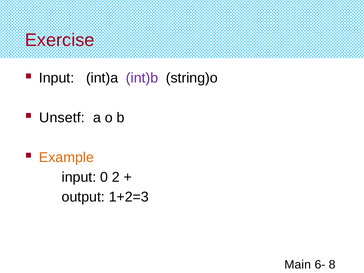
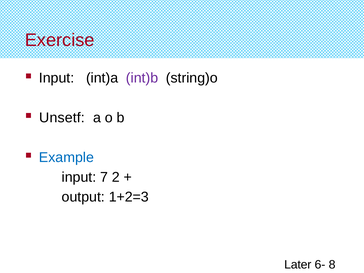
Example colour: orange -> blue
0: 0 -> 7
Main: Main -> Later
